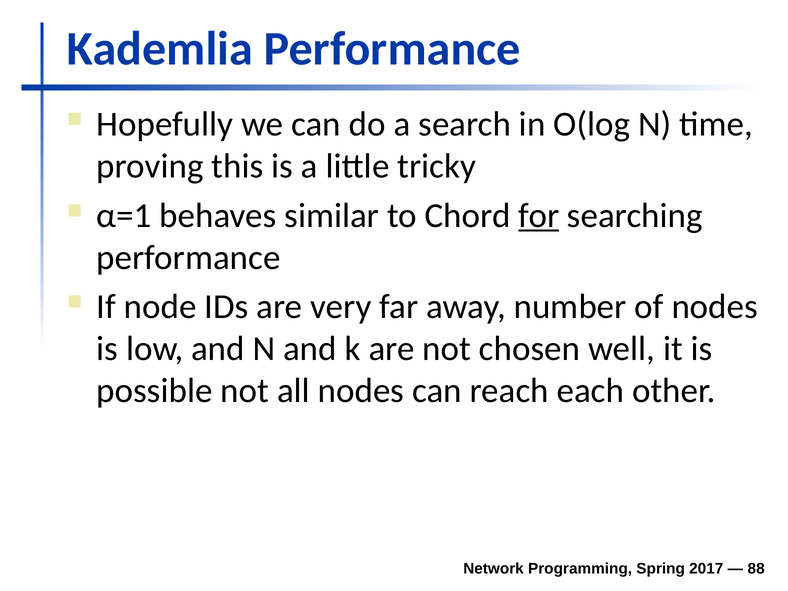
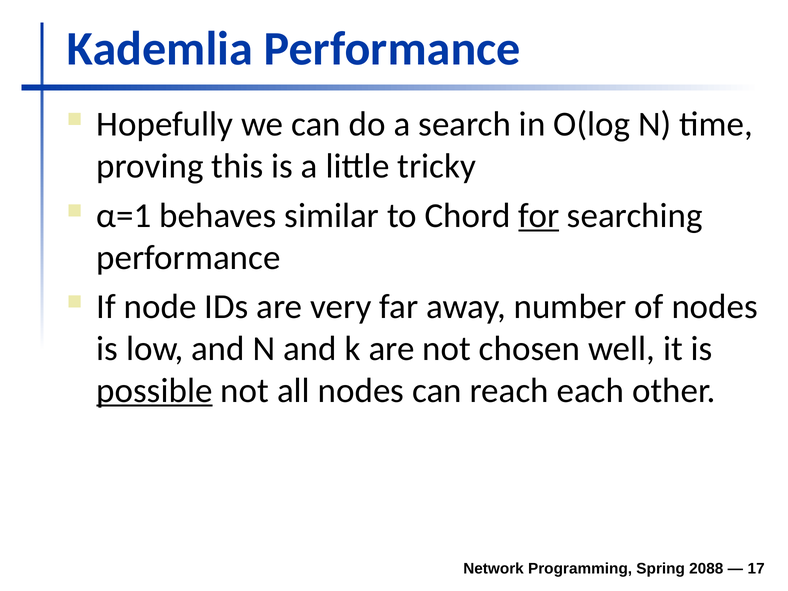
possible underline: none -> present
2017: 2017 -> 2088
88: 88 -> 17
